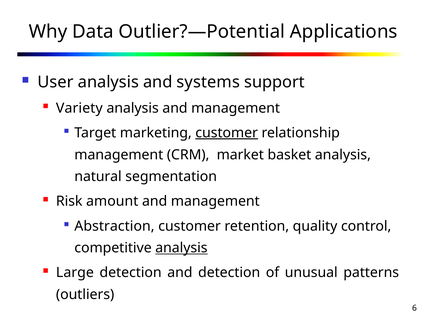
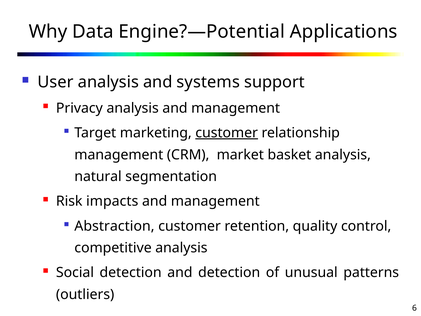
Outlier?—Potential: Outlier?—Potential -> Engine?—Potential
Variety: Variety -> Privacy
amount: amount -> impacts
analysis at (181, 248) underline: present -> none
Large: Large -> Social
